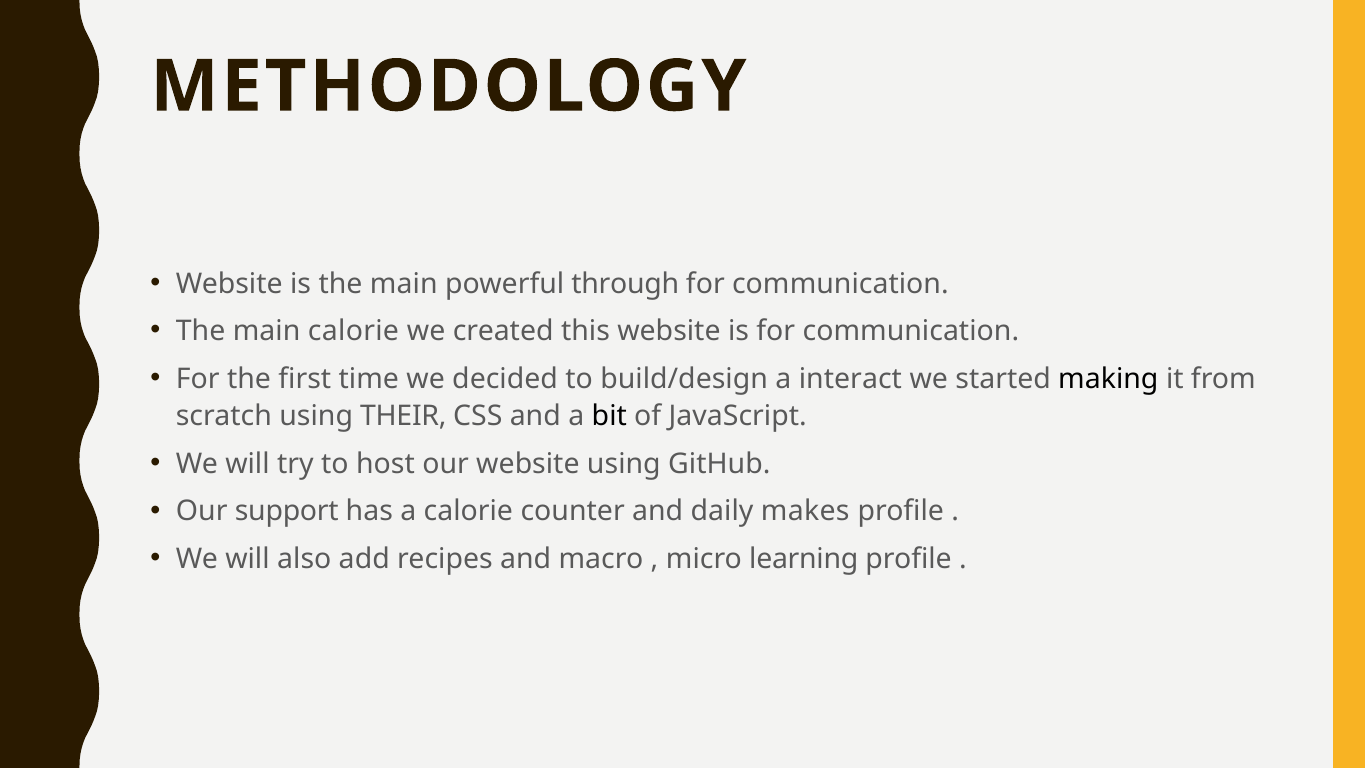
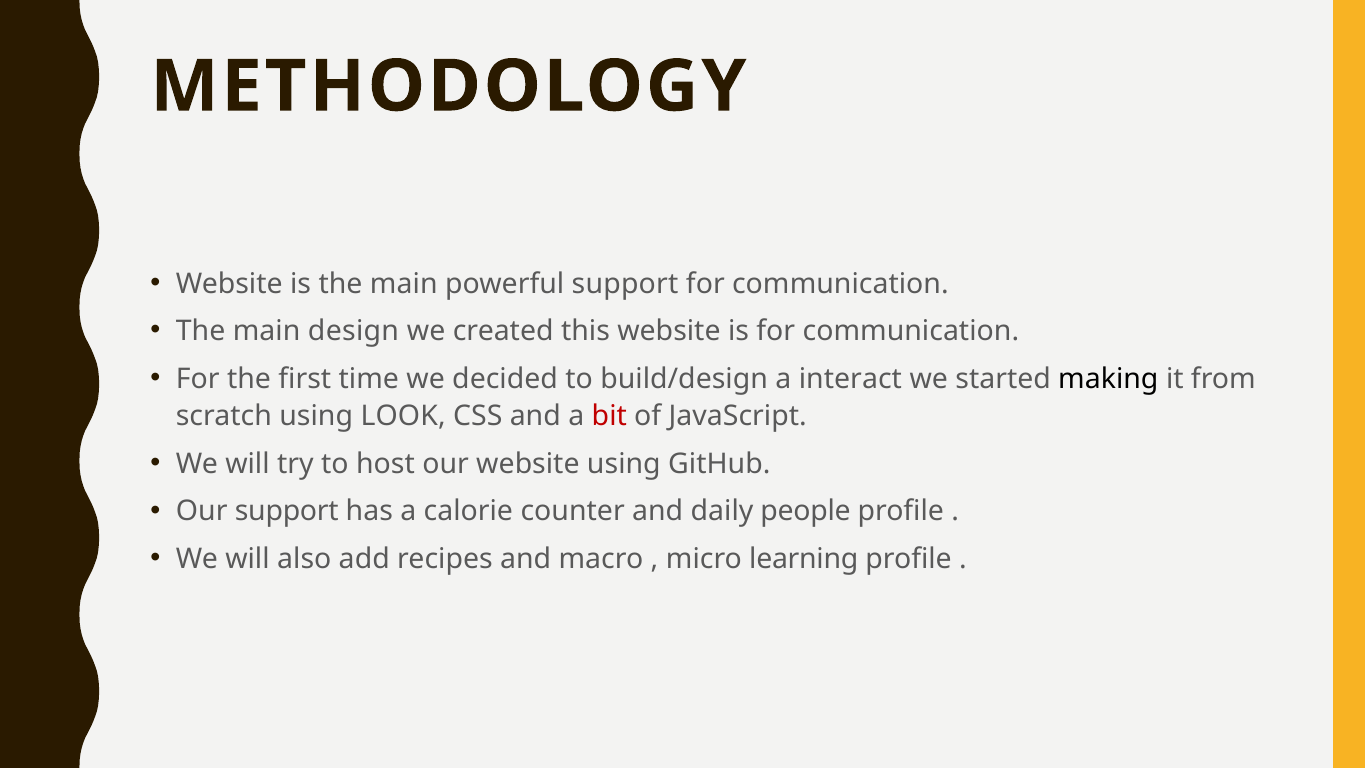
powerful through: through -> support
main calorie: calorie -> design
THEIR: THEIR -> LOOK
bit colour: black -> red
makes: makes -> people
